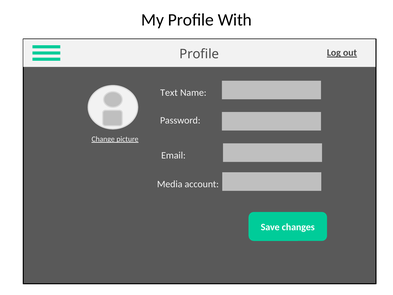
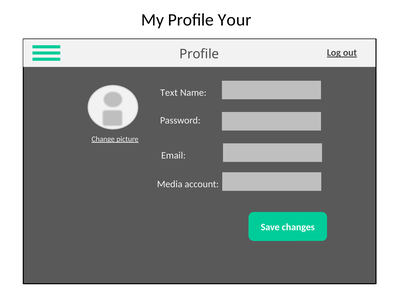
With: With -> Your
